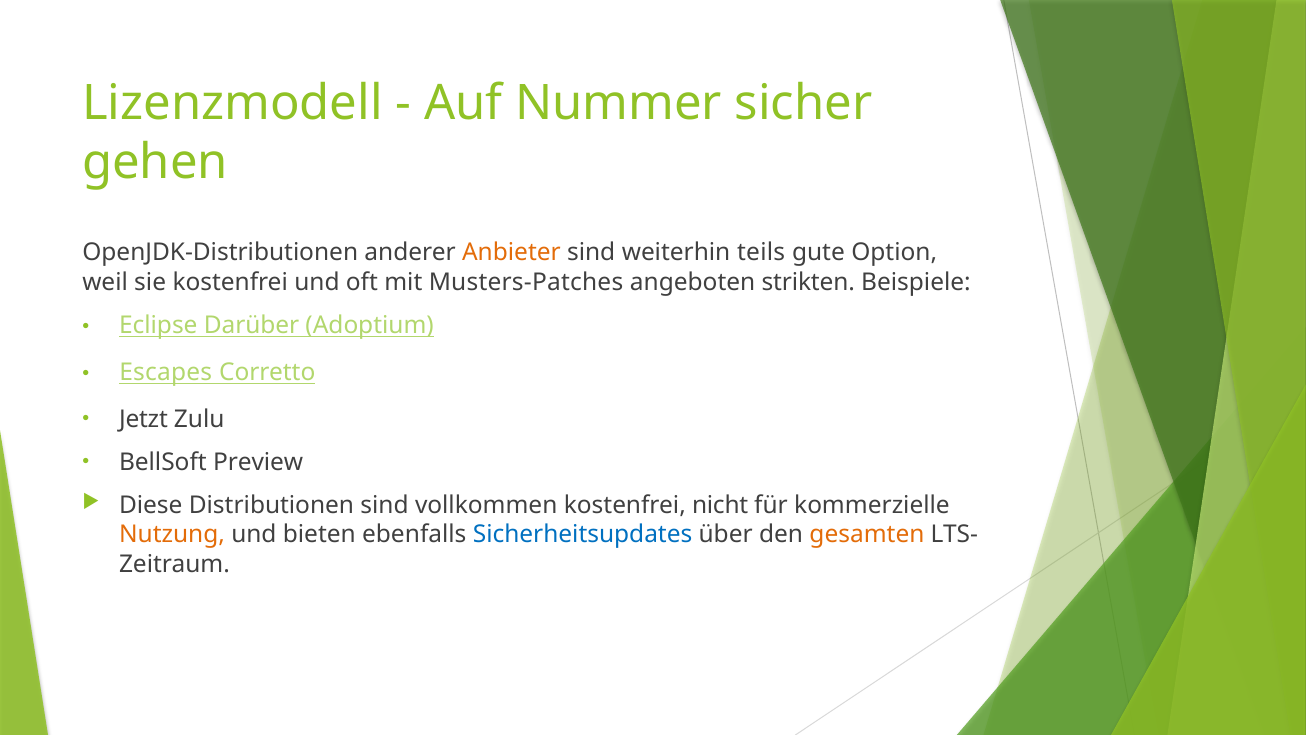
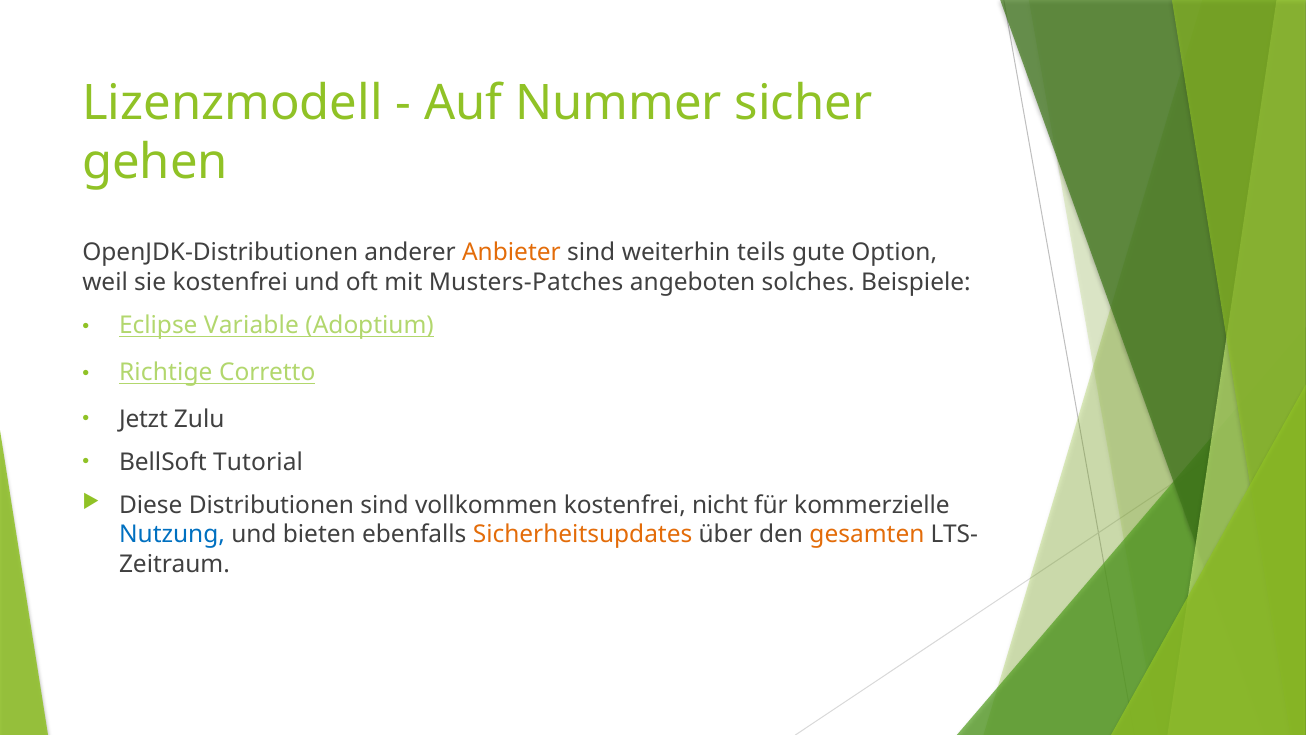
strikten: strikten -> solches
Darüber: Darüber -> Variable
Escapes: Escapes -> Richtige
Preview: Preview -> Tutorial
Nutzung colour: orange -> blue
Sicherheitsupdates colour: blue -> orange
